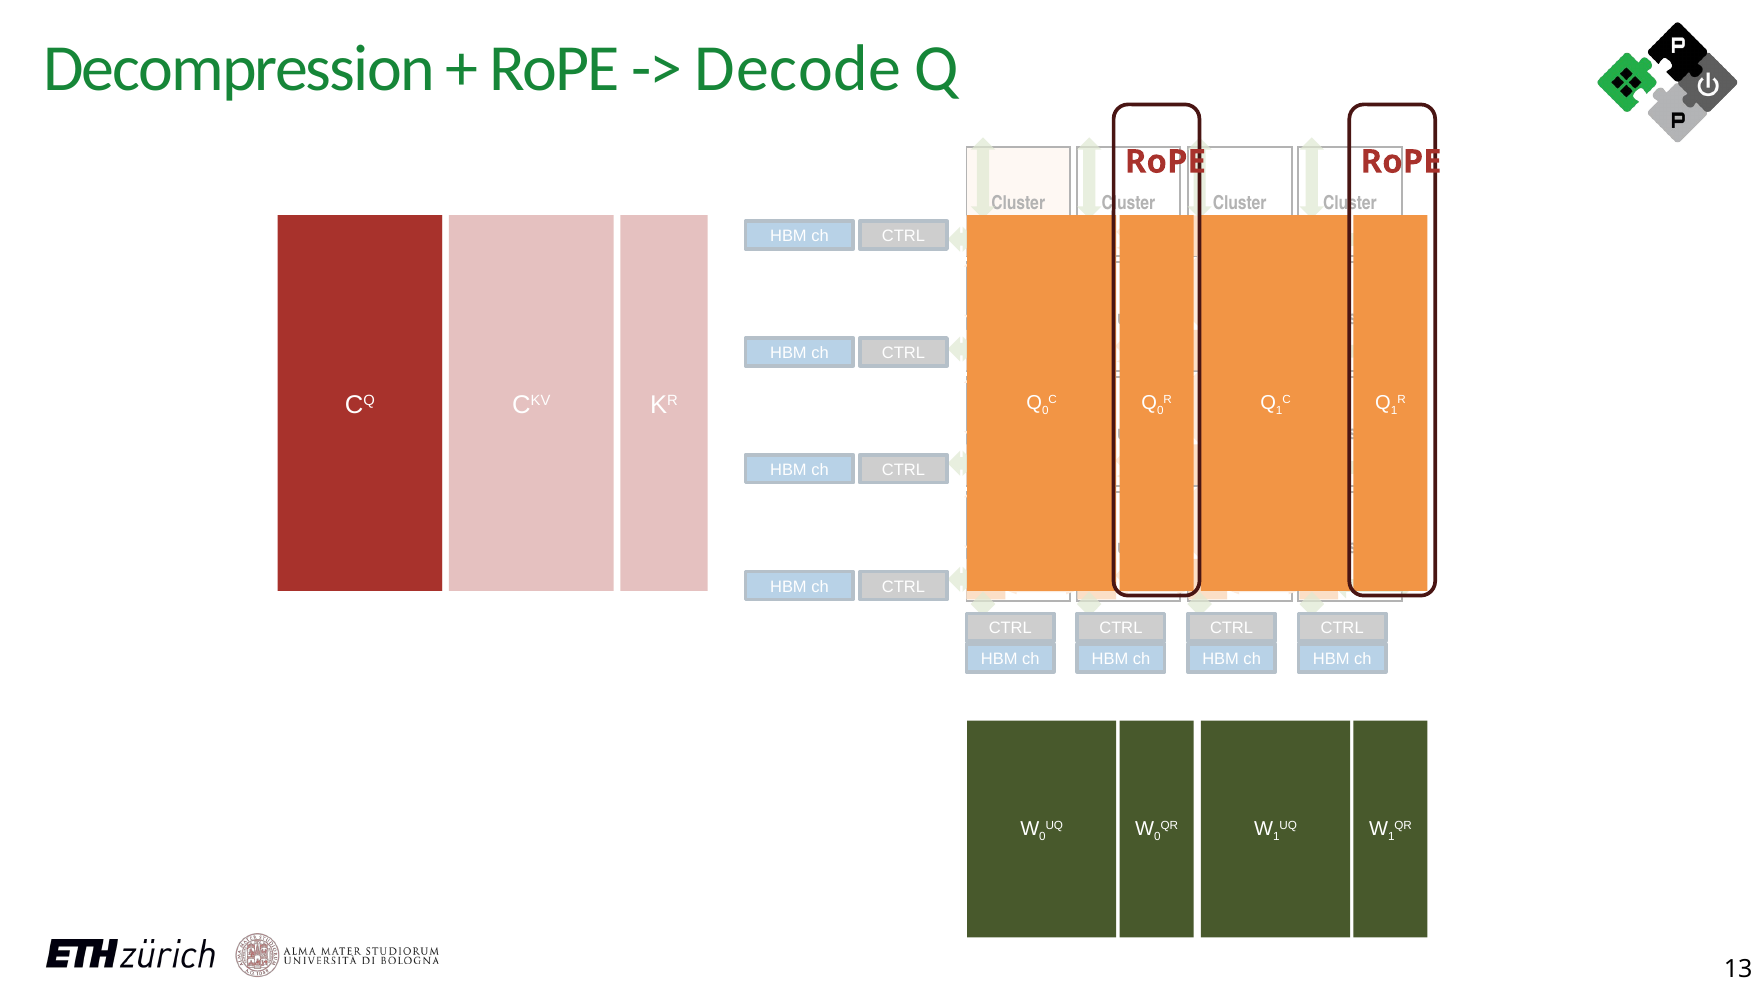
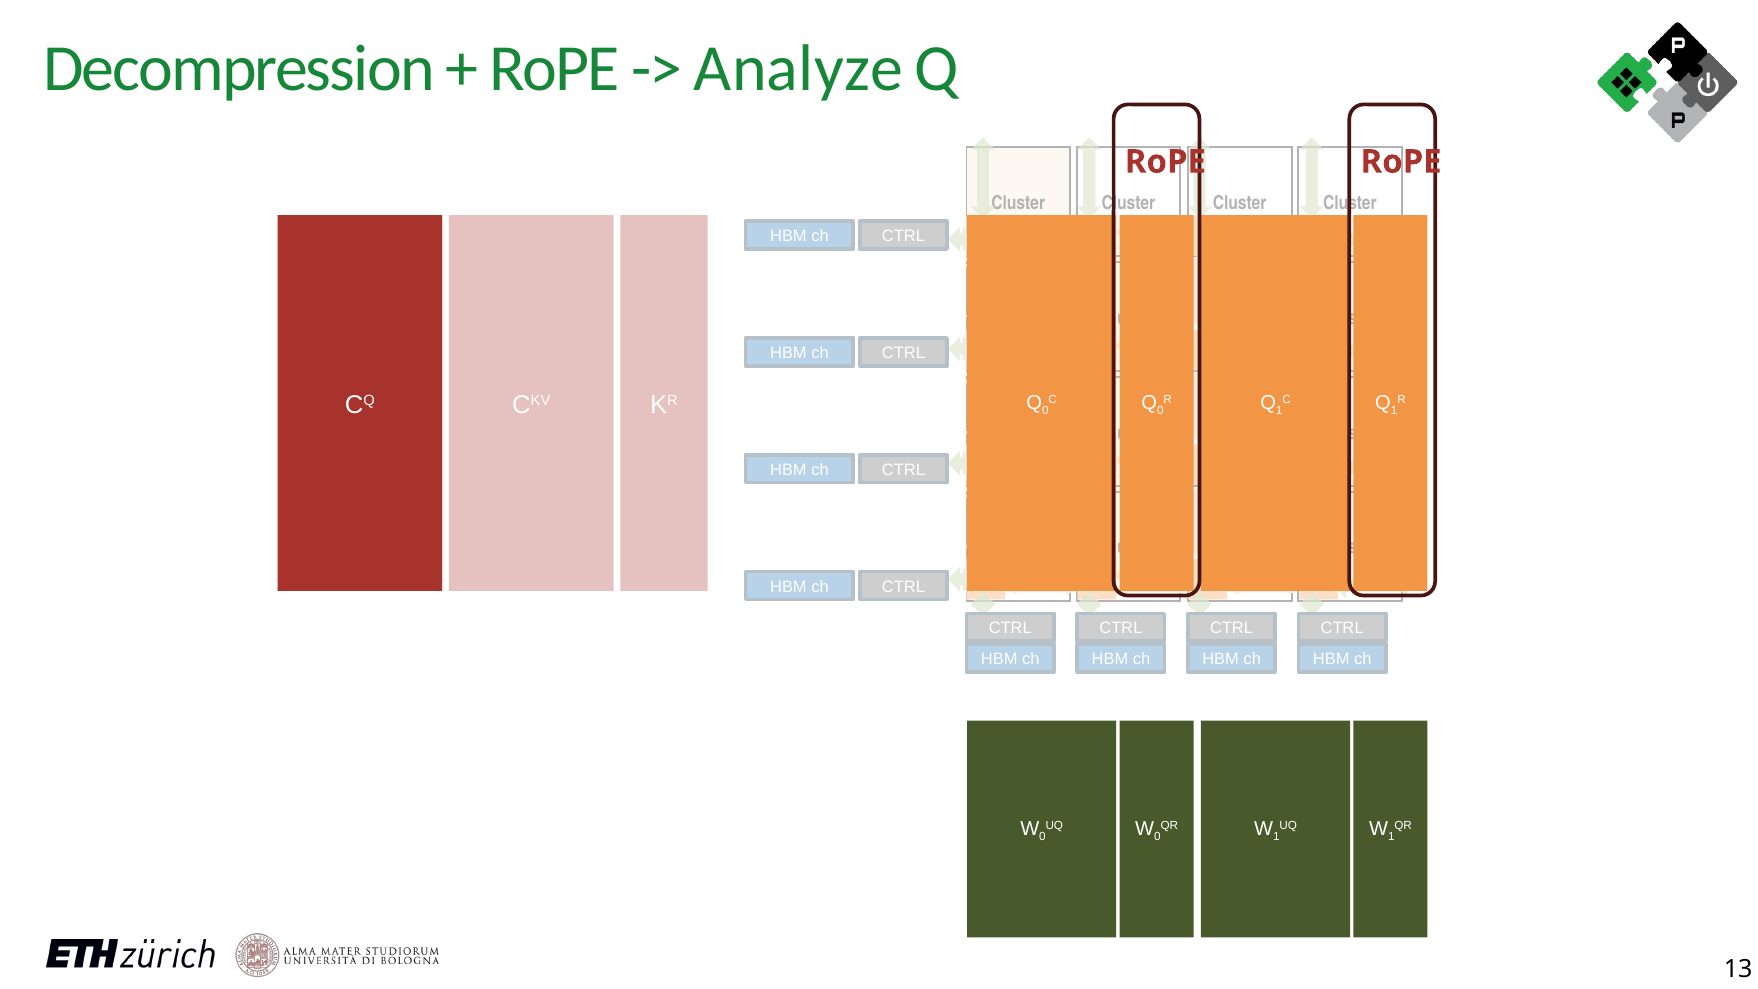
Decode: Decode -> Analyze
